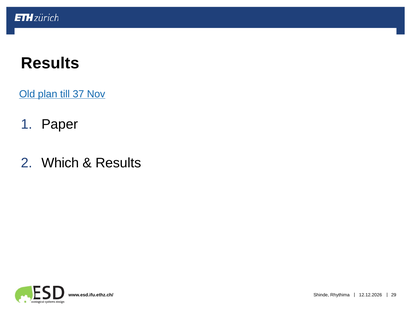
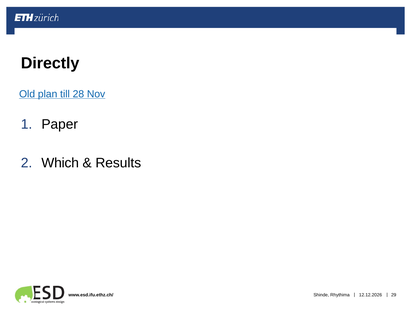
Results at (50, 63): Results -> Directly
37: 37 -> 28
